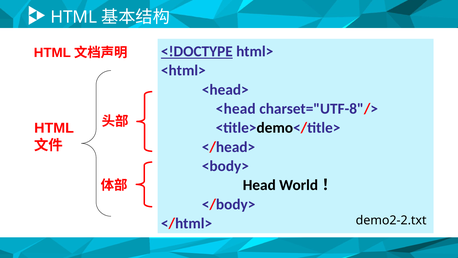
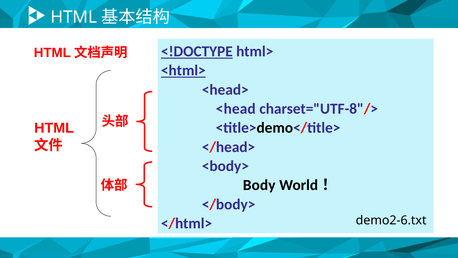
<html> underline: none -> present
Head: Head -> Body
demo2-2.txt: demo2-2.txt -> demo2-6.txt
